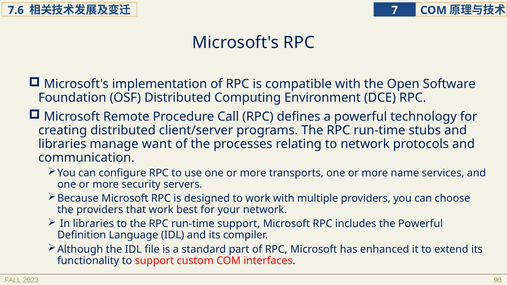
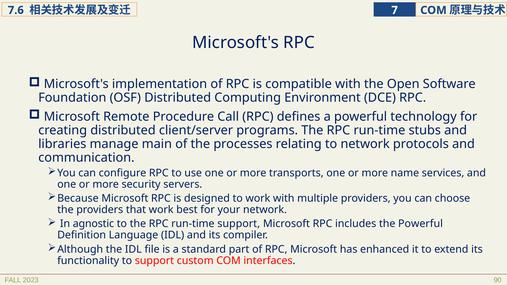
want: want -> main
In libraries: libraries -> agnostic
